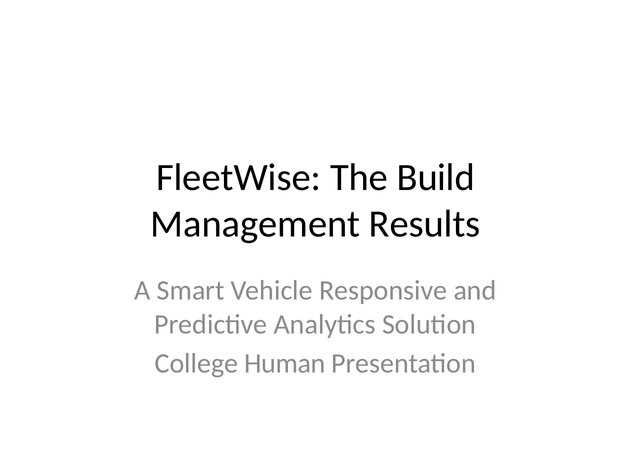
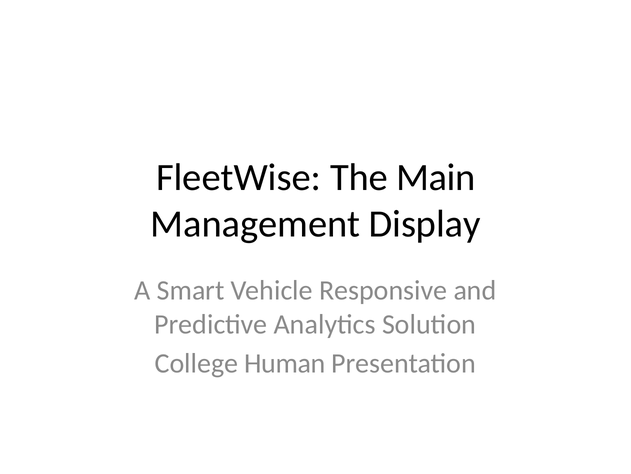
Build: Build -> Main
Results: Results -> Display
